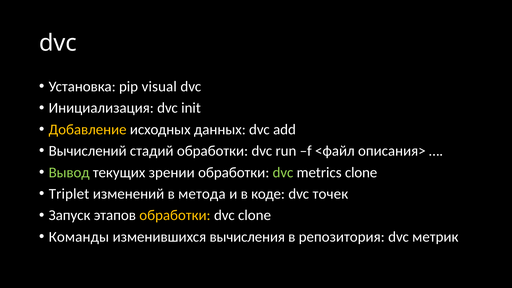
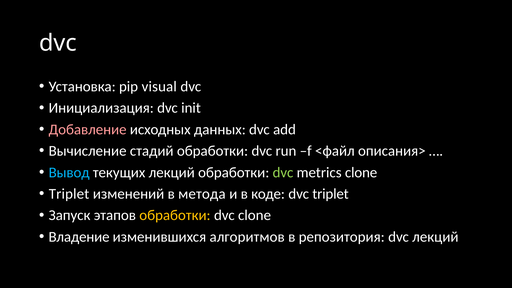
Добавление colour: yellow -> pink
Вычислений: Вычислений -> Вычисление
Вывод colour: light green -> light blue
текущих зрении: зрении -> лекций
dvc точек: точек -> triplet
Команды: Команды -> Владение
вычисления: вычисления -> алгоритмов
dvc метрик: метрик -> лекций
